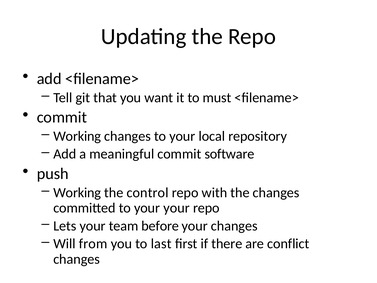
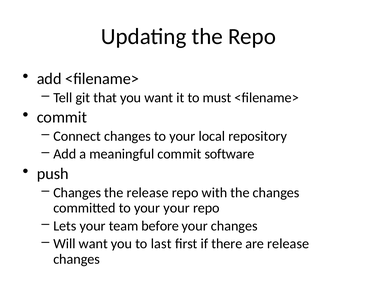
Working at (77, 136): Working -> Connect
Working at (77, 192): Working -> Changes
the control: control -> release
Will from: from -> want
are conflict: conflict -> release
